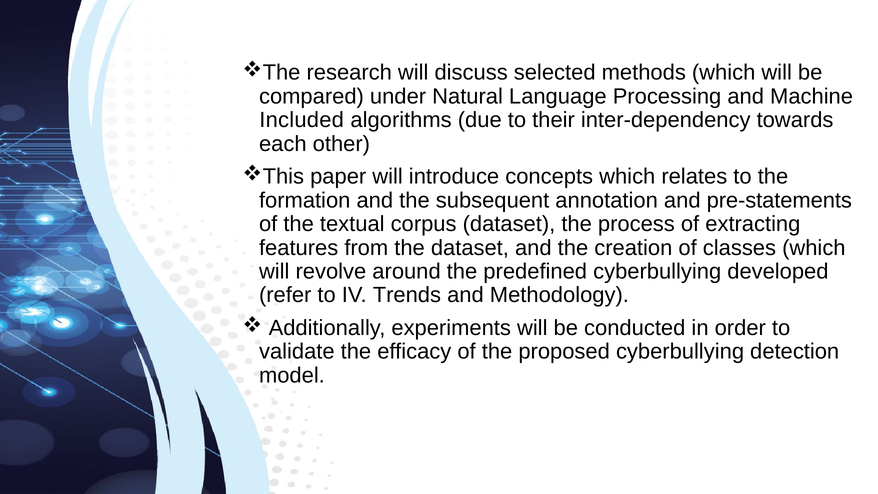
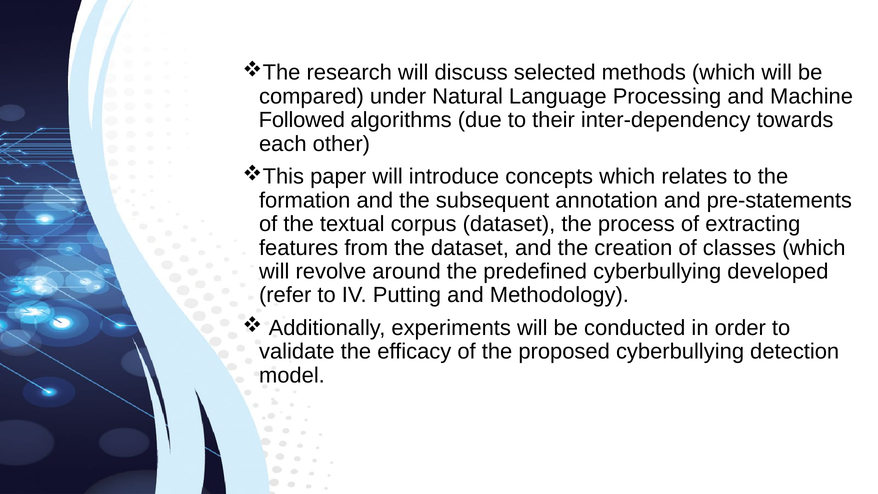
Included: Included -> Followed
Trends: Trends -> Putting
